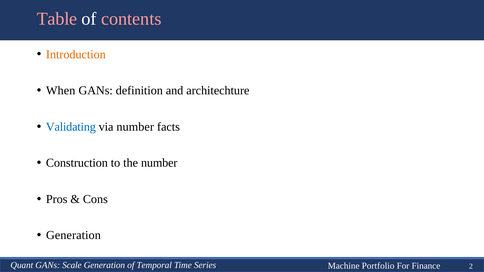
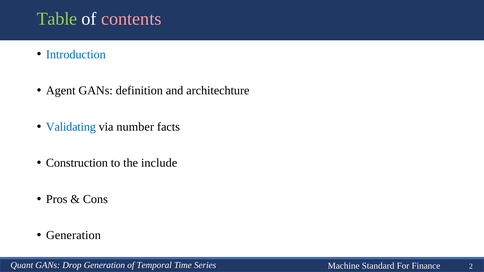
Table colour: pink -> light green
Introduction colour: orange -> blue
When: When -> Agent
the number: number -> include
Scale: Scale -> Drop
Portfolio: Portfolio -> Standard
